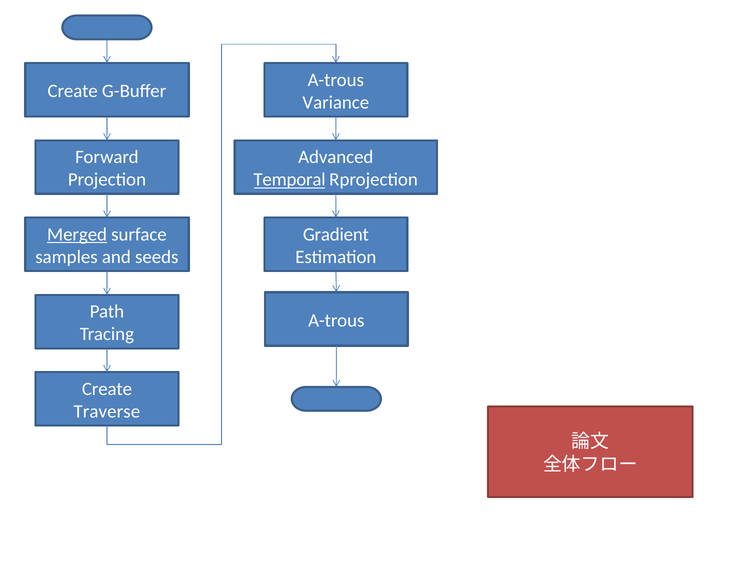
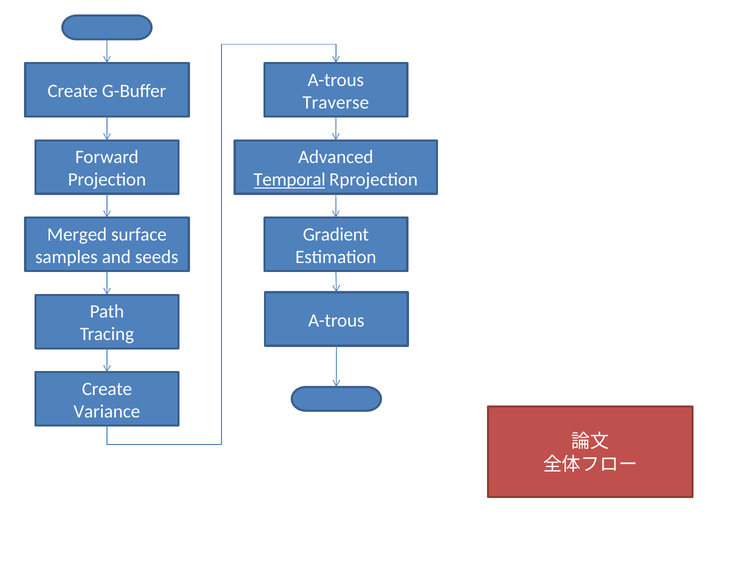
Variance: Variance -> Traverse
Merged underline: present -> none
Traverse: Traverse -> Variance
